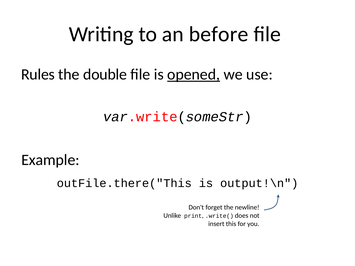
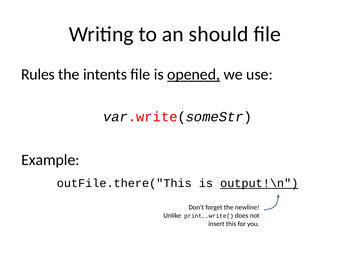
before: before -> should
double: double -> intents
output!\n underline: none -> present
